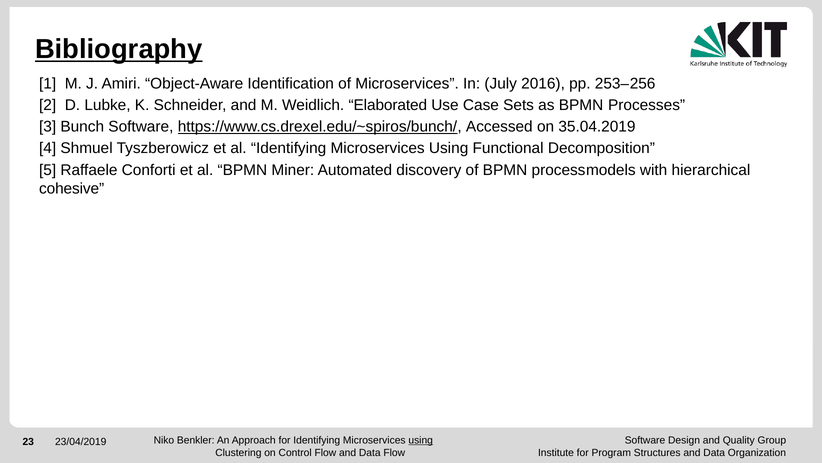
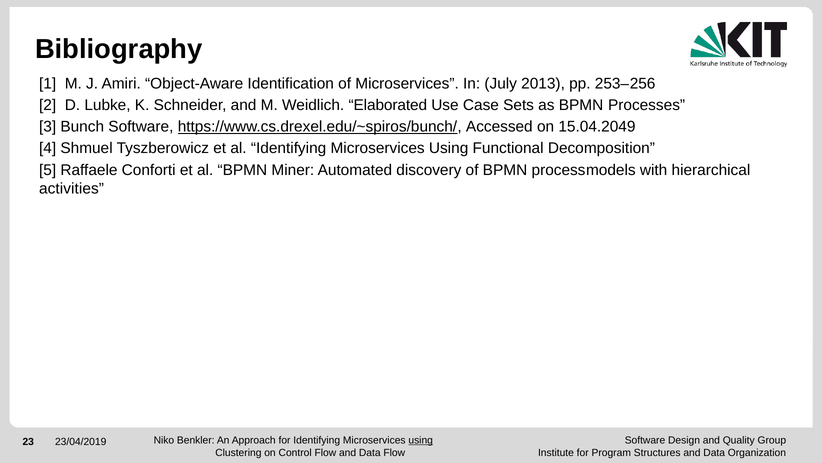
Bibliography underline: present -> none
2016: 2016 -> 2013
35.04.2019: 35.04.2019 -> 15.04.2049
cohesive: cohesive -> activities
